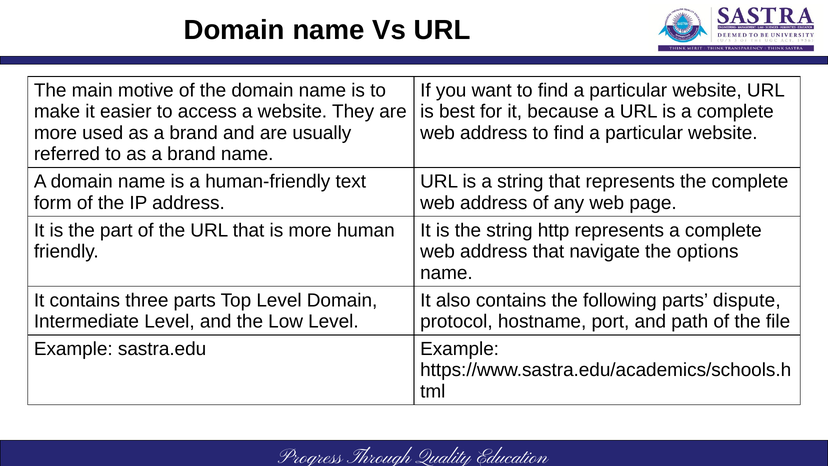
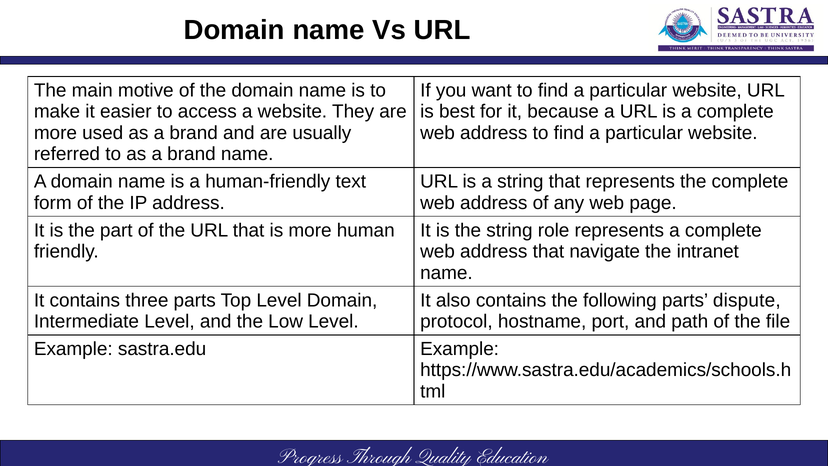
http: http -> role
options: options -> intranet
